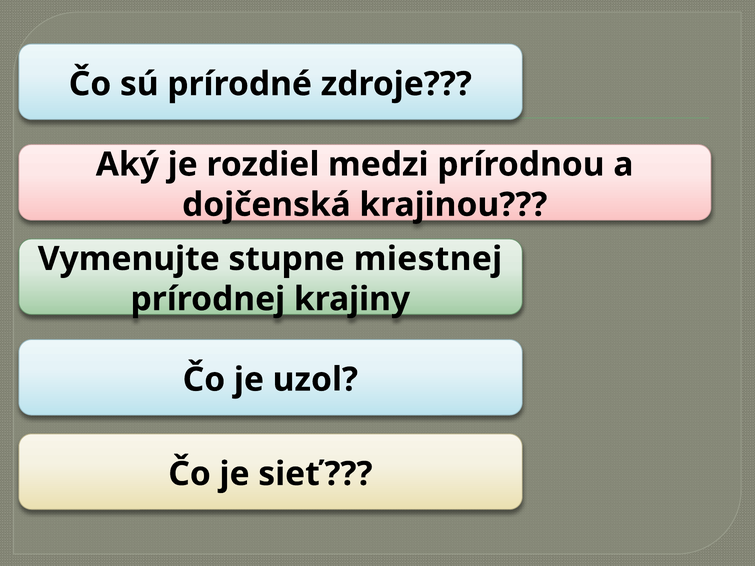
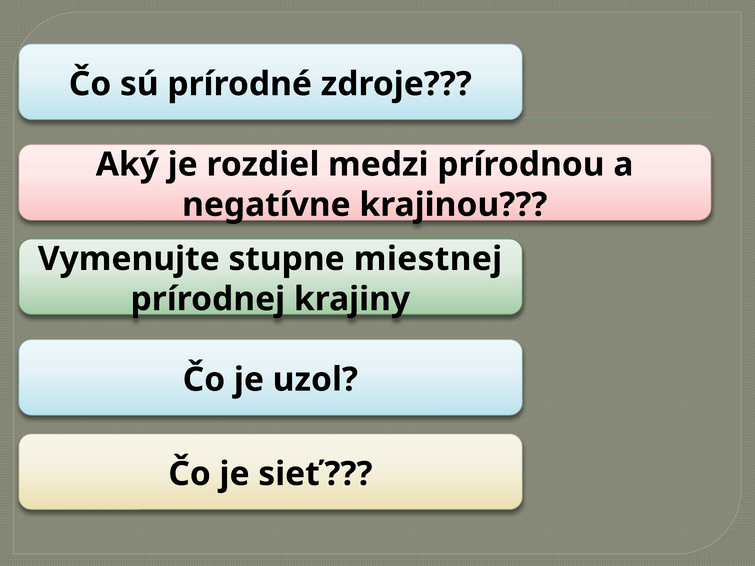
dojčenská: dojčenská -> negatívne
